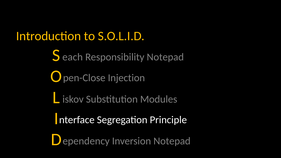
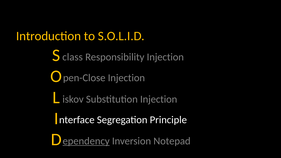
each: each -> class
Responsibility Notepad: Notepad -> Injection
Substitution Modules: Modules -> Injection
ependency underline: none -> present
